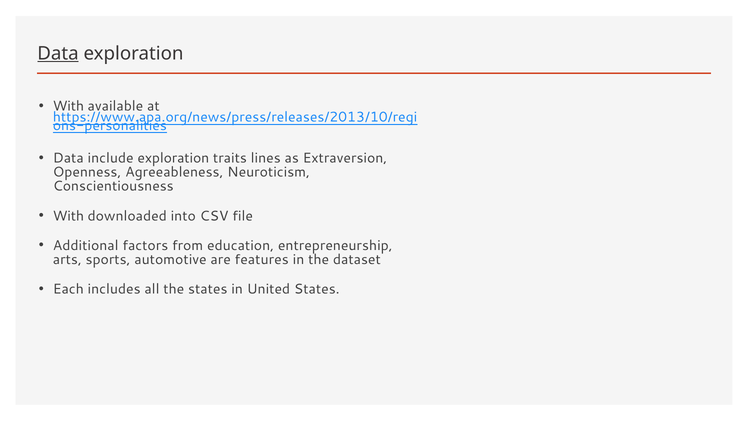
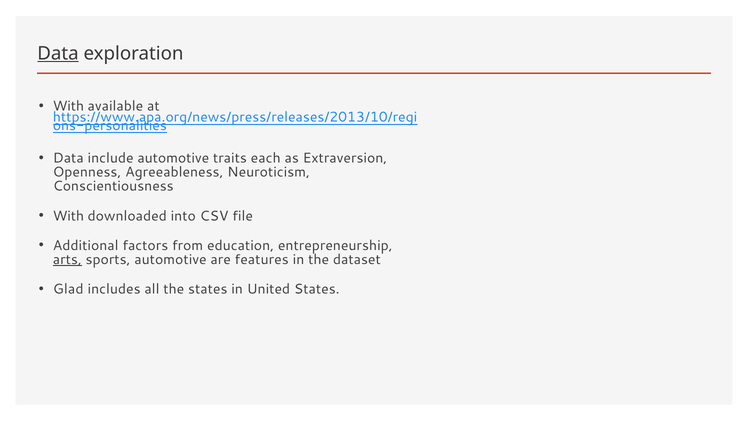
include exploration: exploration -> automotive
lines: lines -> each
arts underline: none -> present
Each: Each -> Glad
